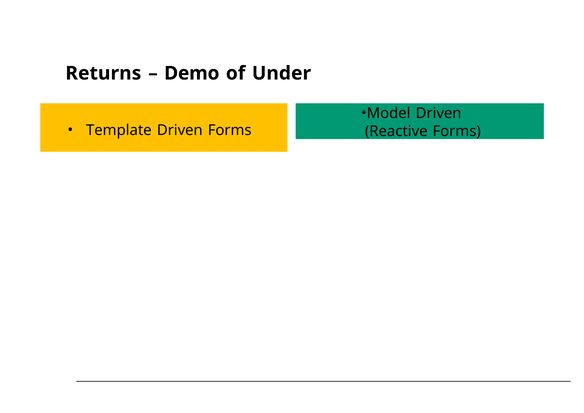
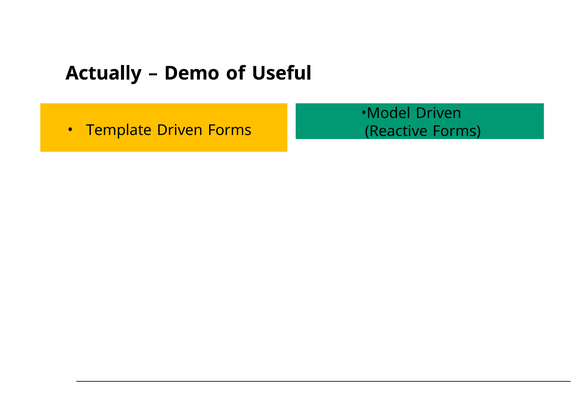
Returns: Returns -> Actually
Under: Under -> Useful
